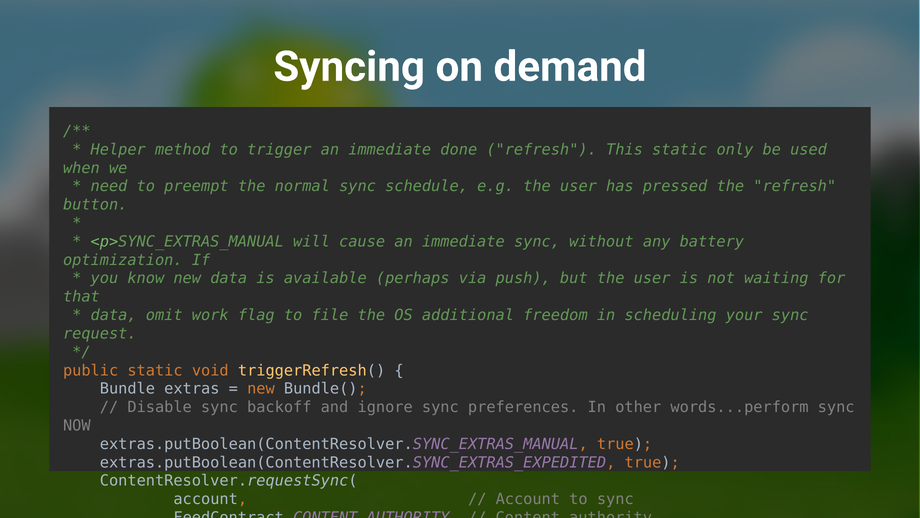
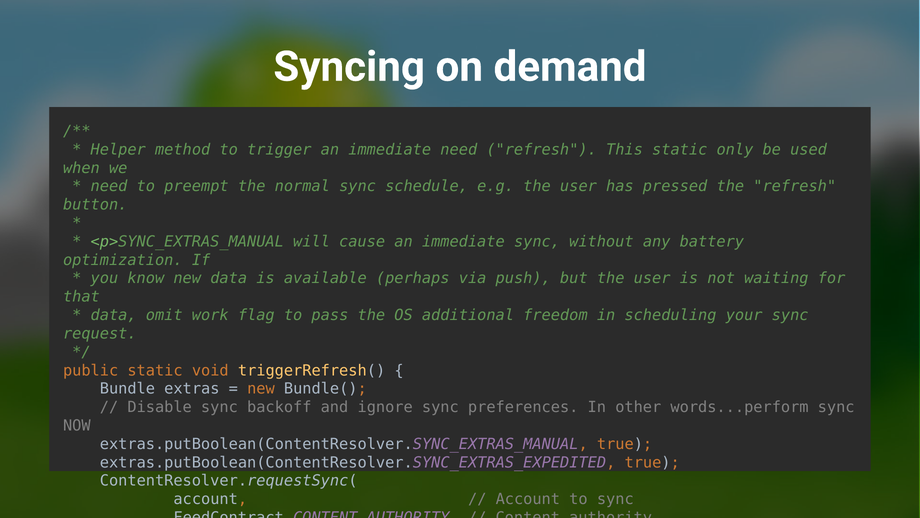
immediate done: done -> need
file: file -> pass
